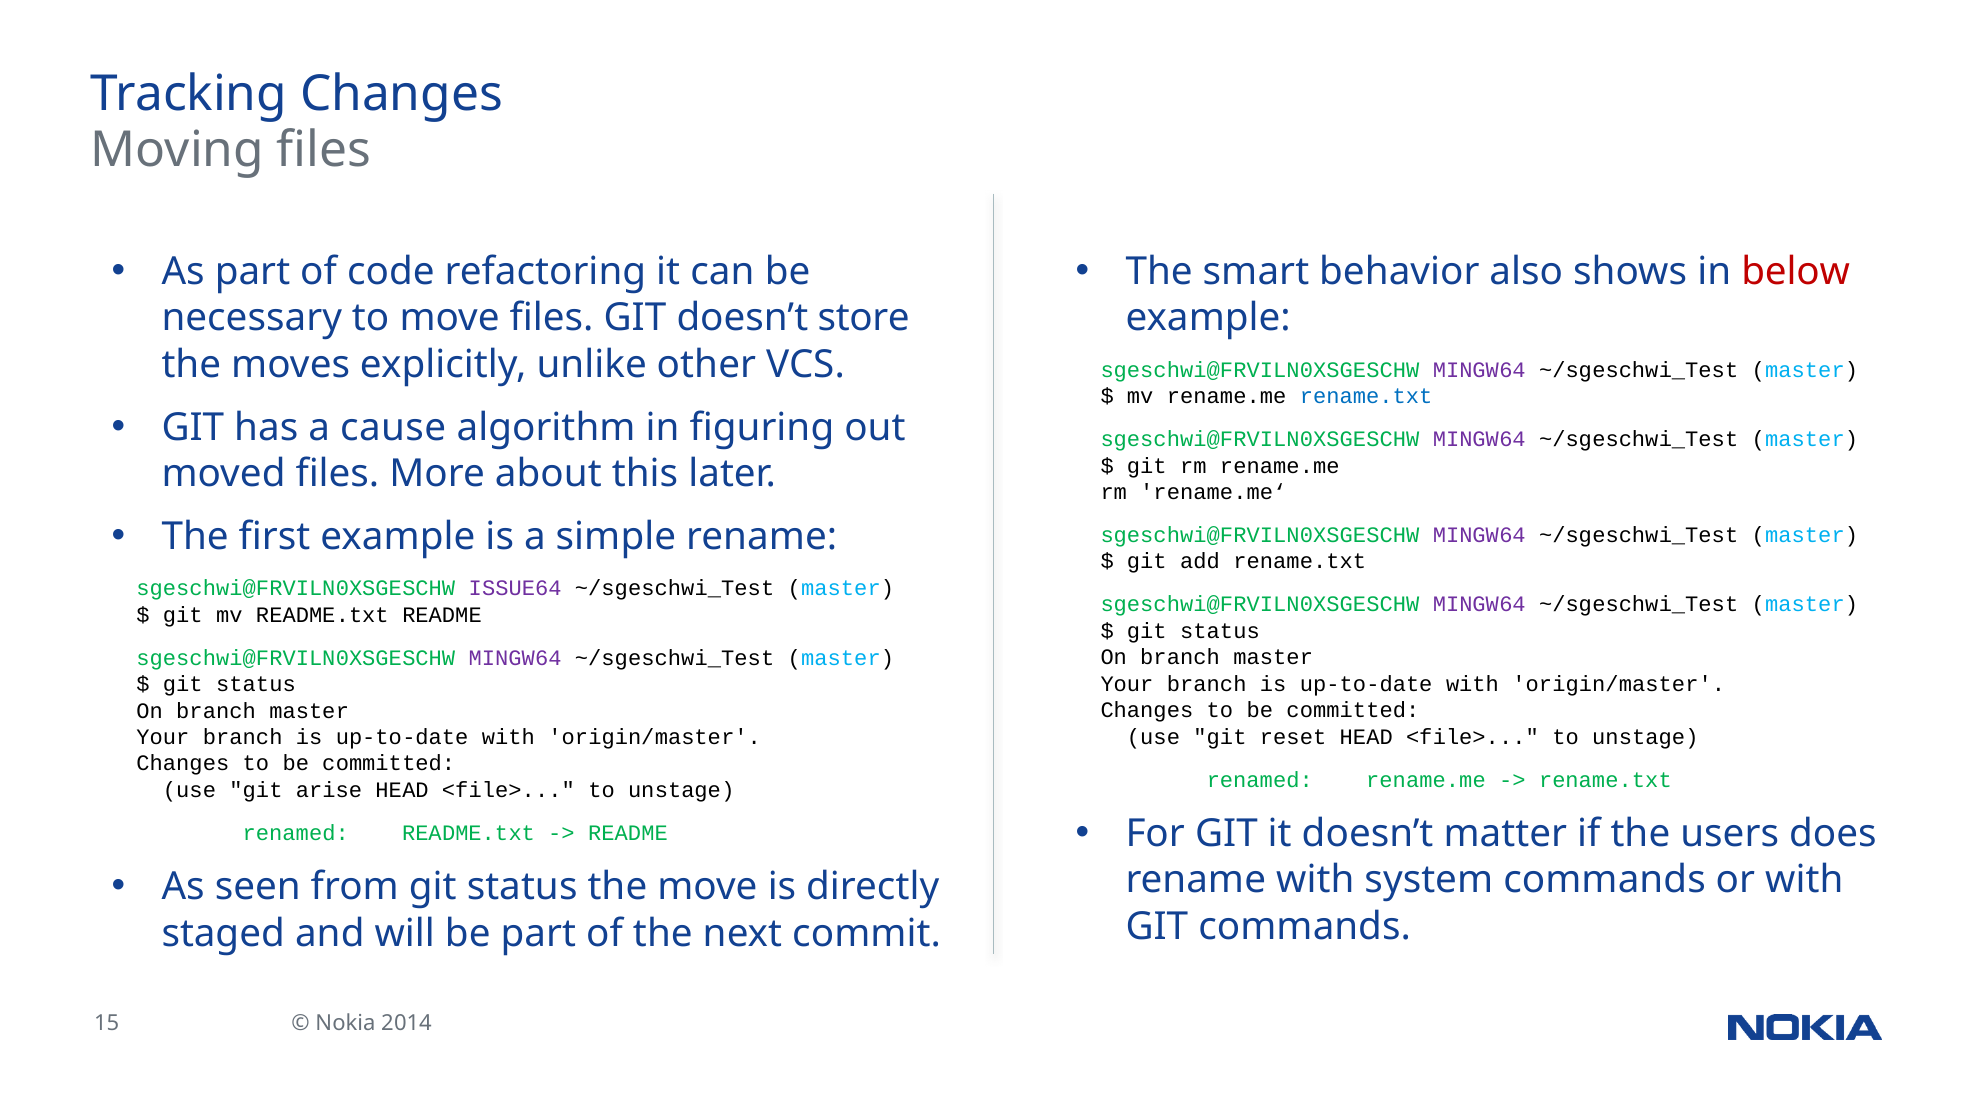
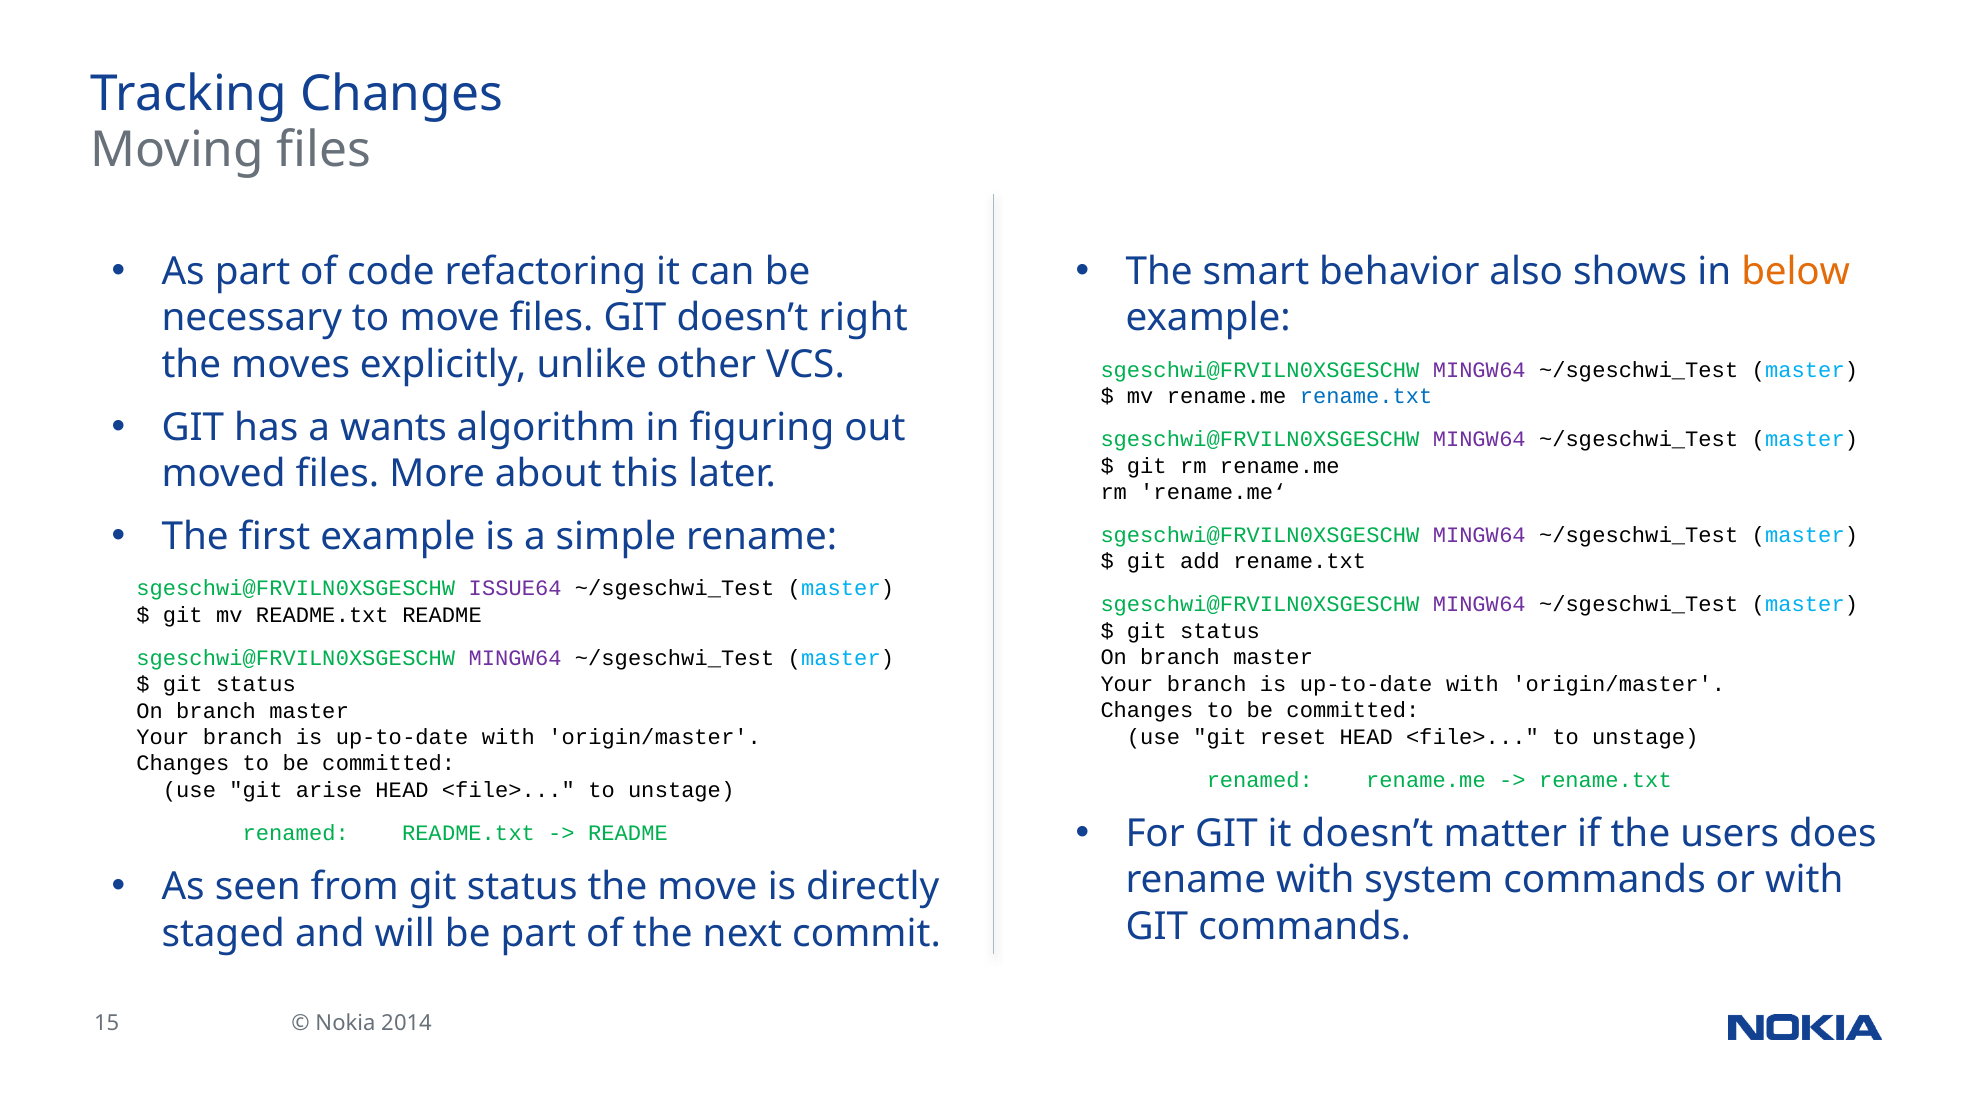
below colour: red -> orange
store: store -> right
cause: cause -> wants
